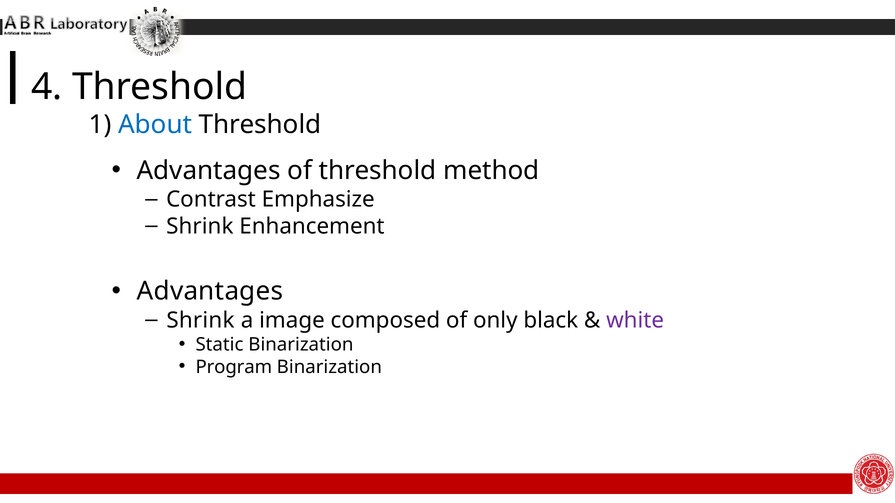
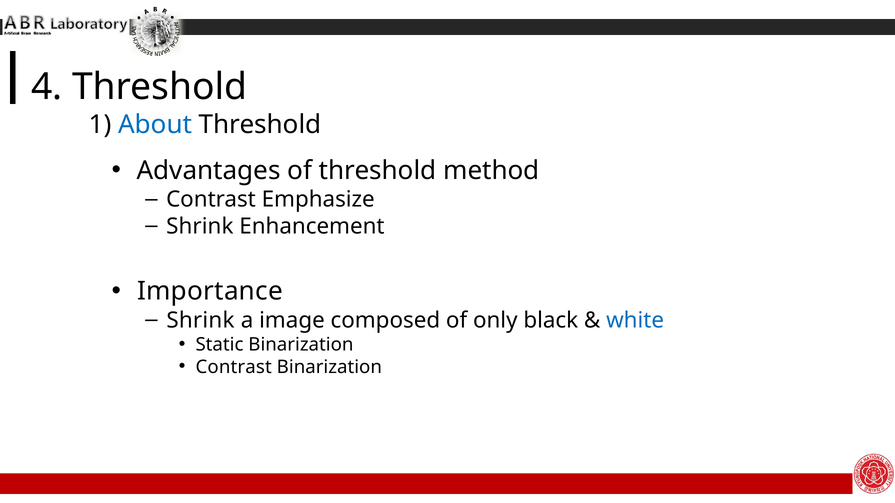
Advantages at (210, 292): Advantages -> Importance
white colour: purple -> blue
Program at (234, 367): Program -> Contrast
